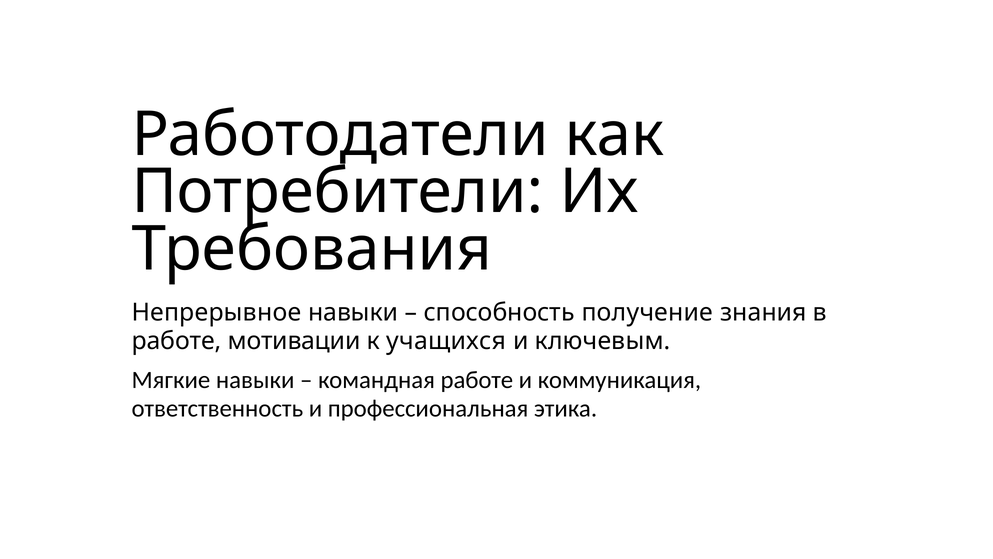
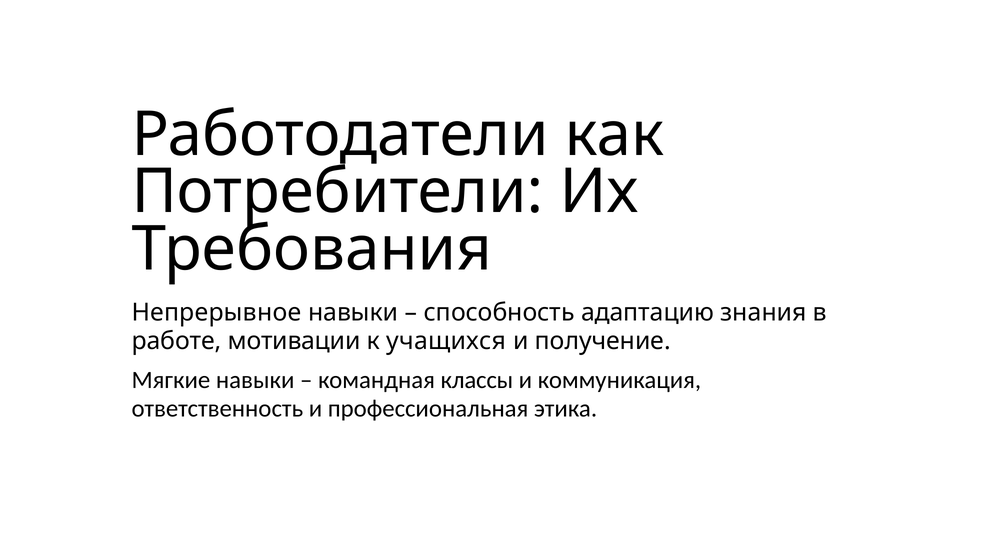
получение: получение -> адаптацию
ключевым: ключевым -> получение
командная работе: работе -> классы
